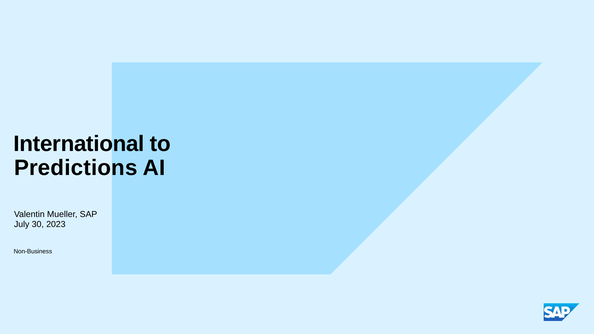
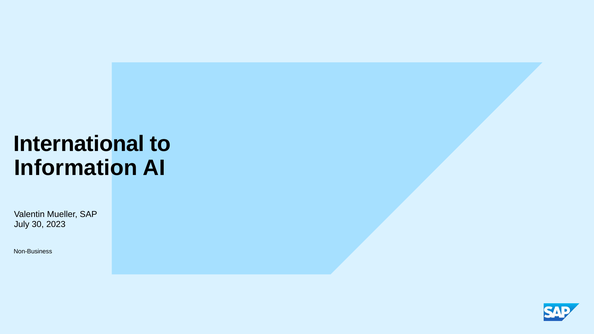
Predictions: Predictions -> Information
